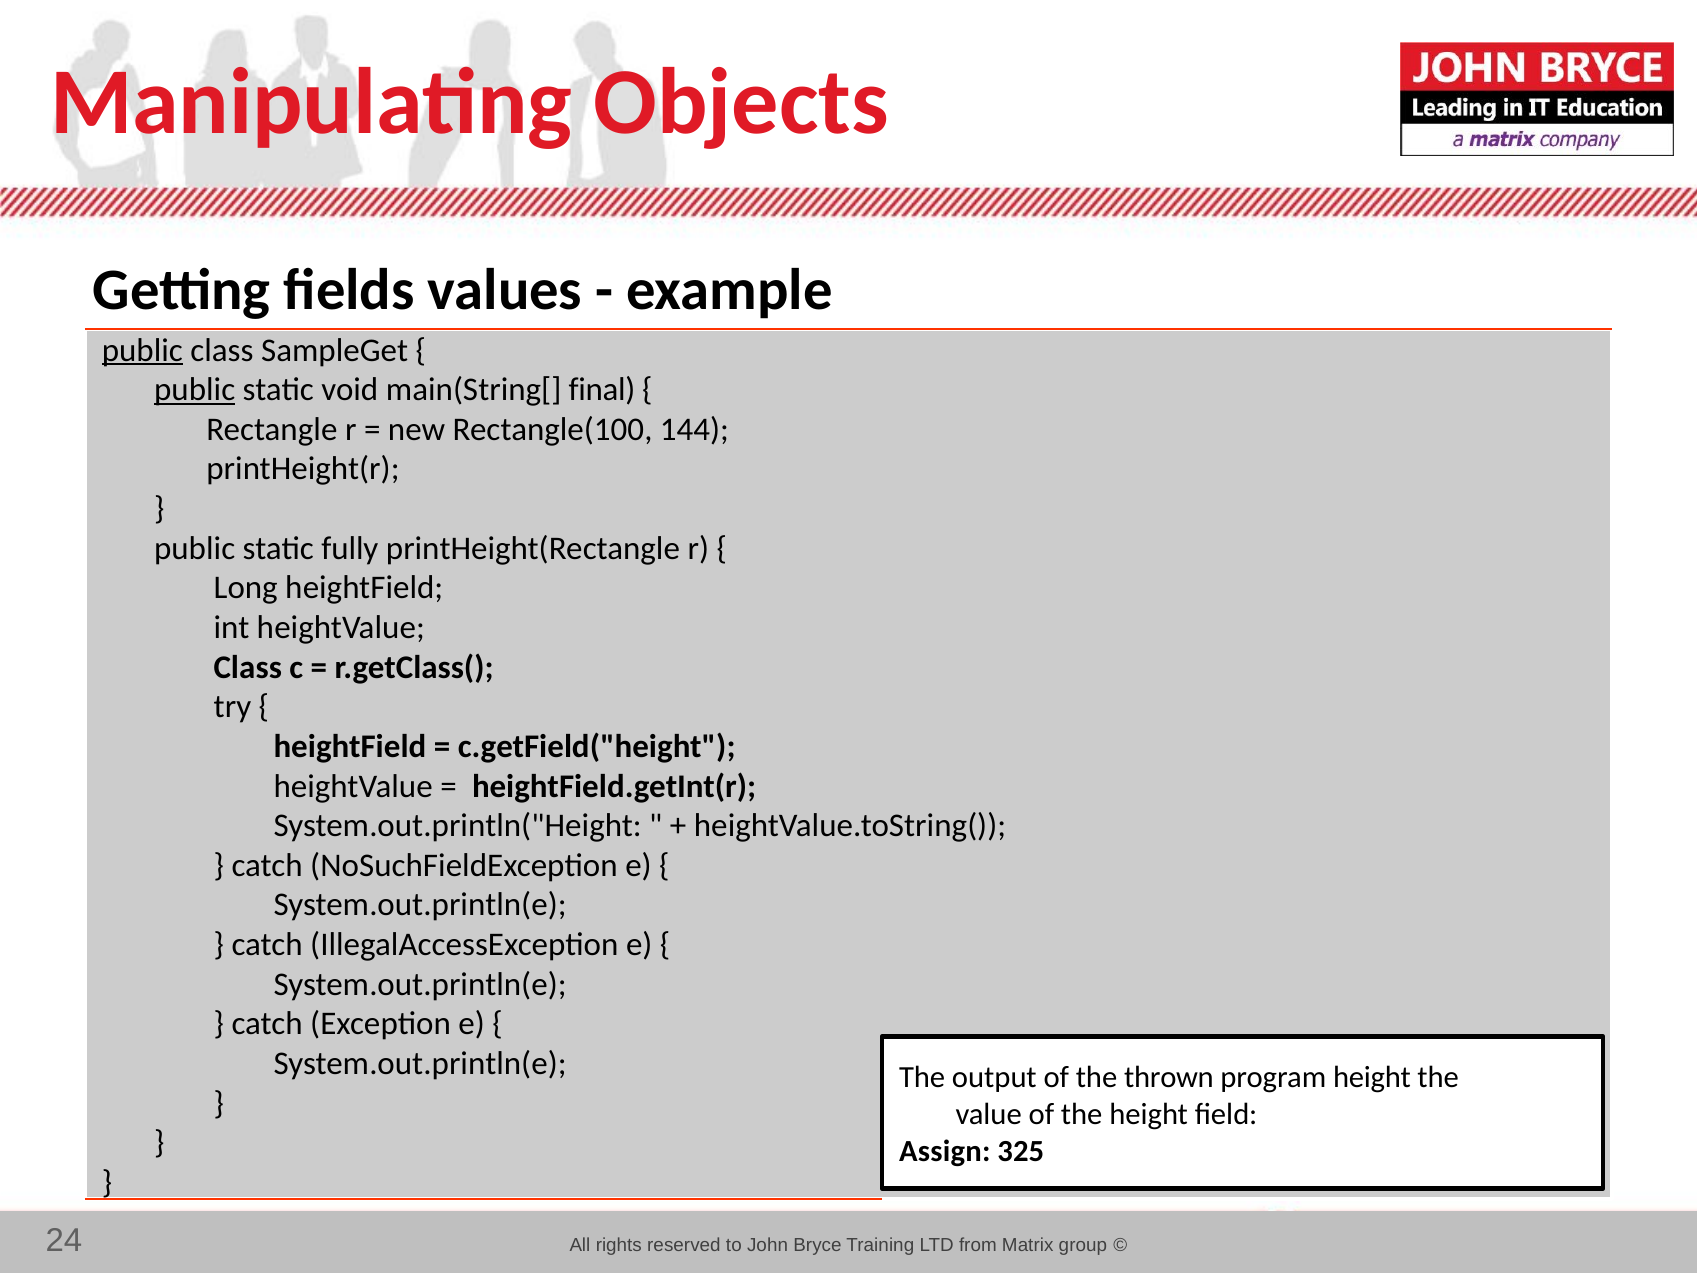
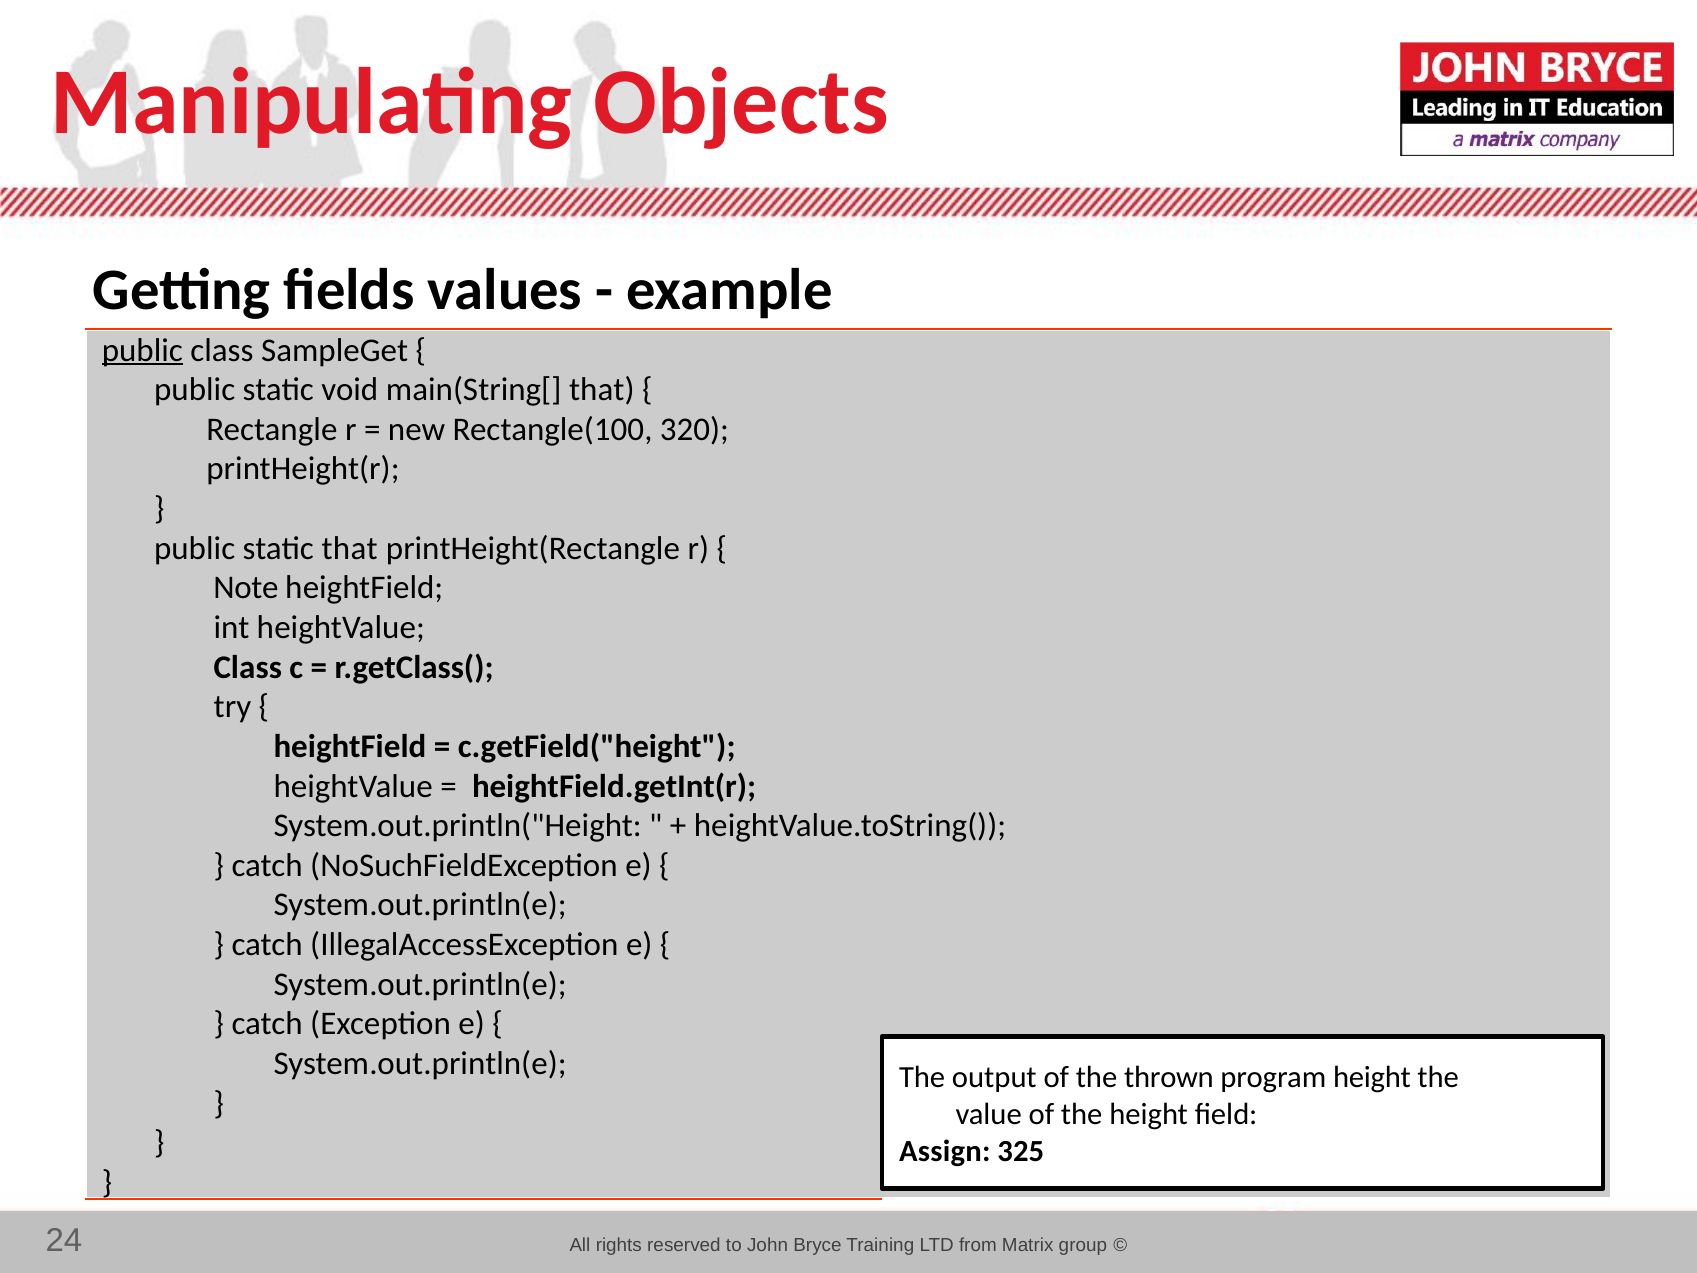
public at (195, 390) underline: present -> none
main(String[ final: final -> that
144: 144 -> 320
static fully: fully -> that
Long: Long -> Note
